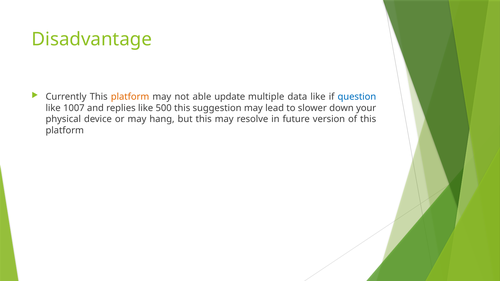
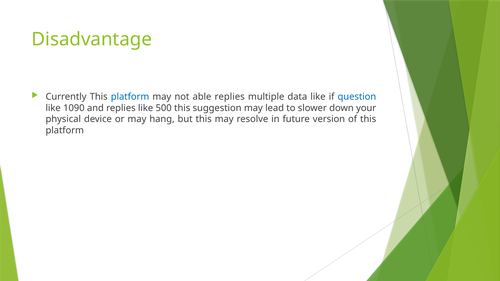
platform at (130, 97) colour: orange -> blue
able update: update -> replies
1007: 1007 -> 1090
